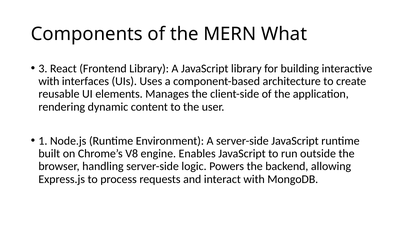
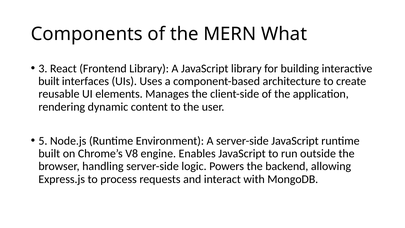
with at (49, 81): with -> built
1: 1 -> 5
